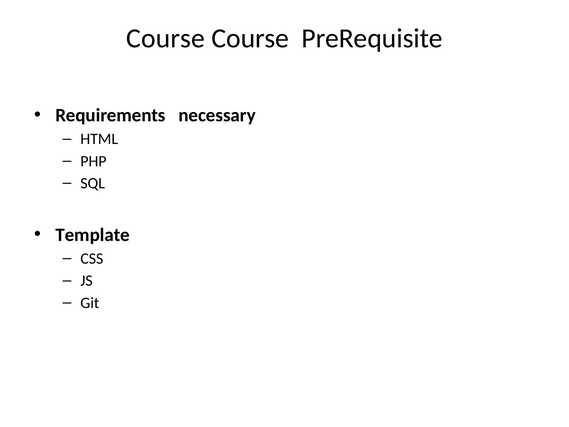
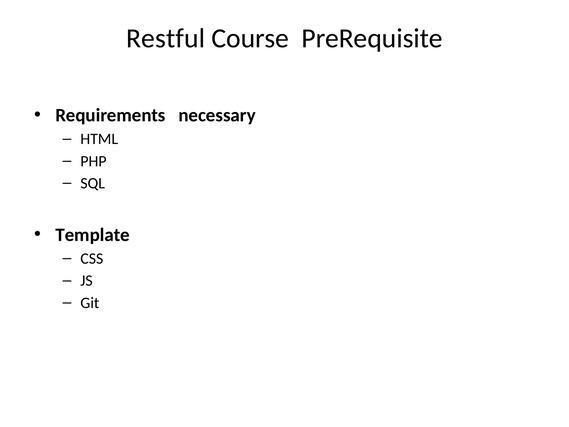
Course at (166, 38): Course -> Restful
